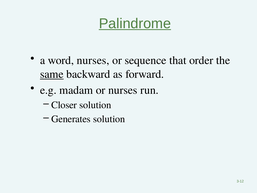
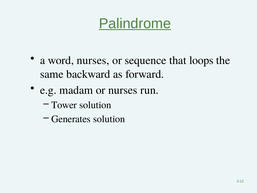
order: order -> loops
same underline: present -> none
Closer: Closer -> Tower
